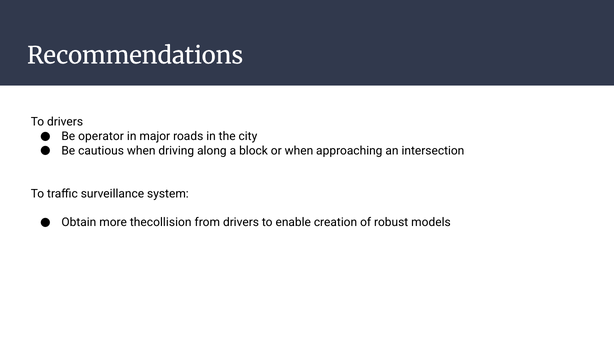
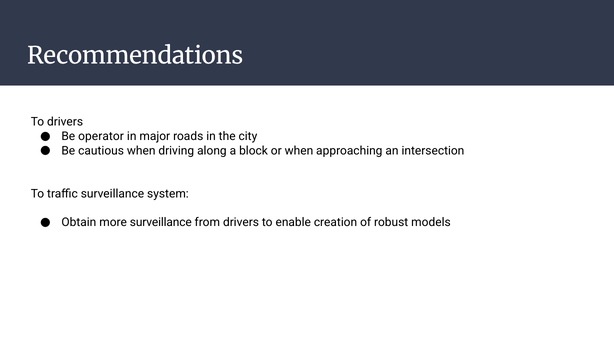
more thecollision: thecollision -> surveillance
